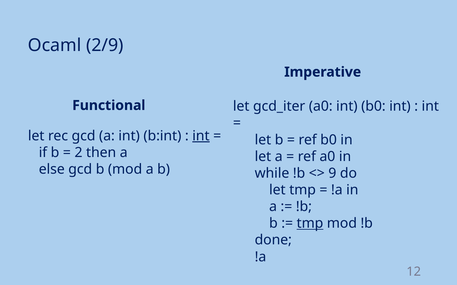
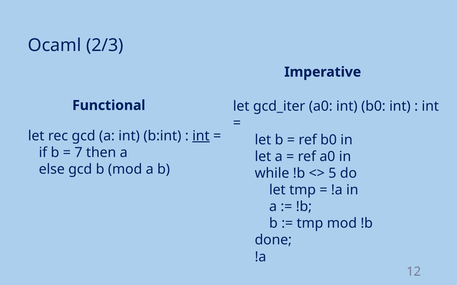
2/9: 2/9 -> 2/3
2: 2 -> 7
9: 9 -> 5
tmp at (310, 224) underline: present -> none
